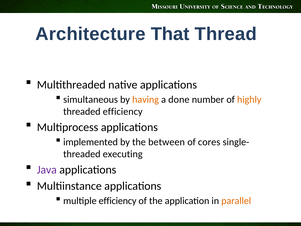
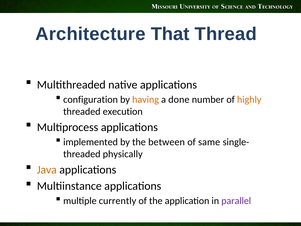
simultaneous: simultaneous -> configuration
threaded efficiency: efficiency -> execution
cores: cores -> same
executing: executing -> physically
Java colour: purple -> orange
multiple efficiency: efficiency -> currently
parallel colour: orange -> purple
